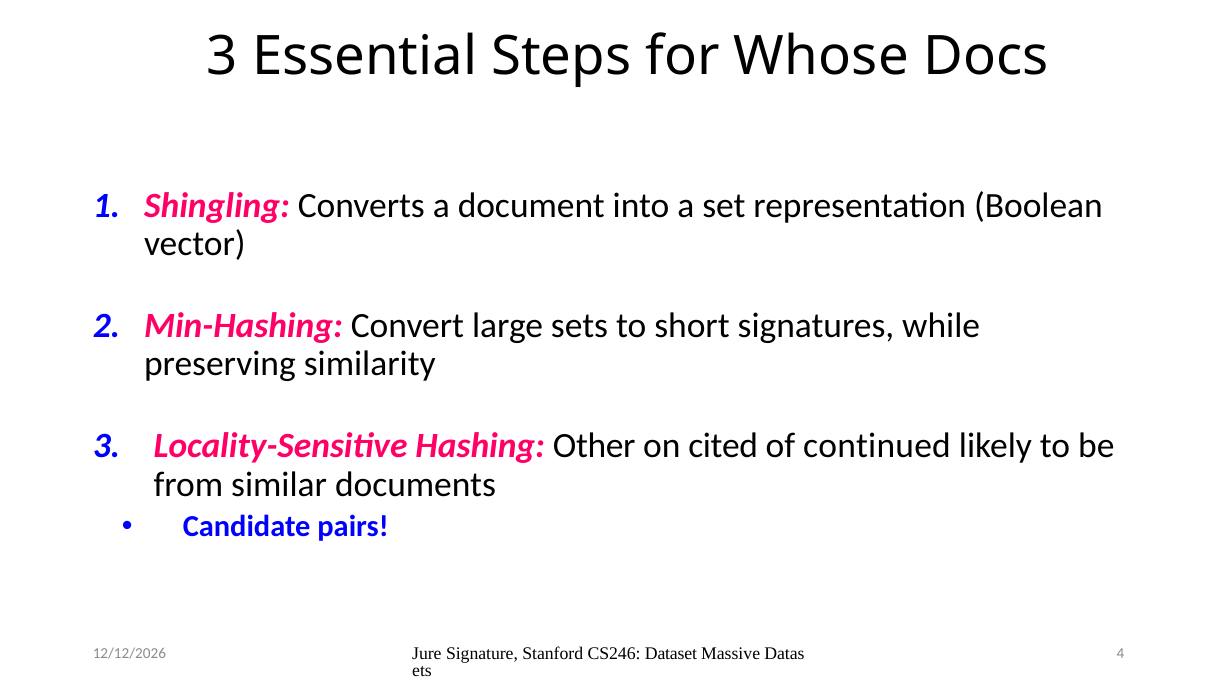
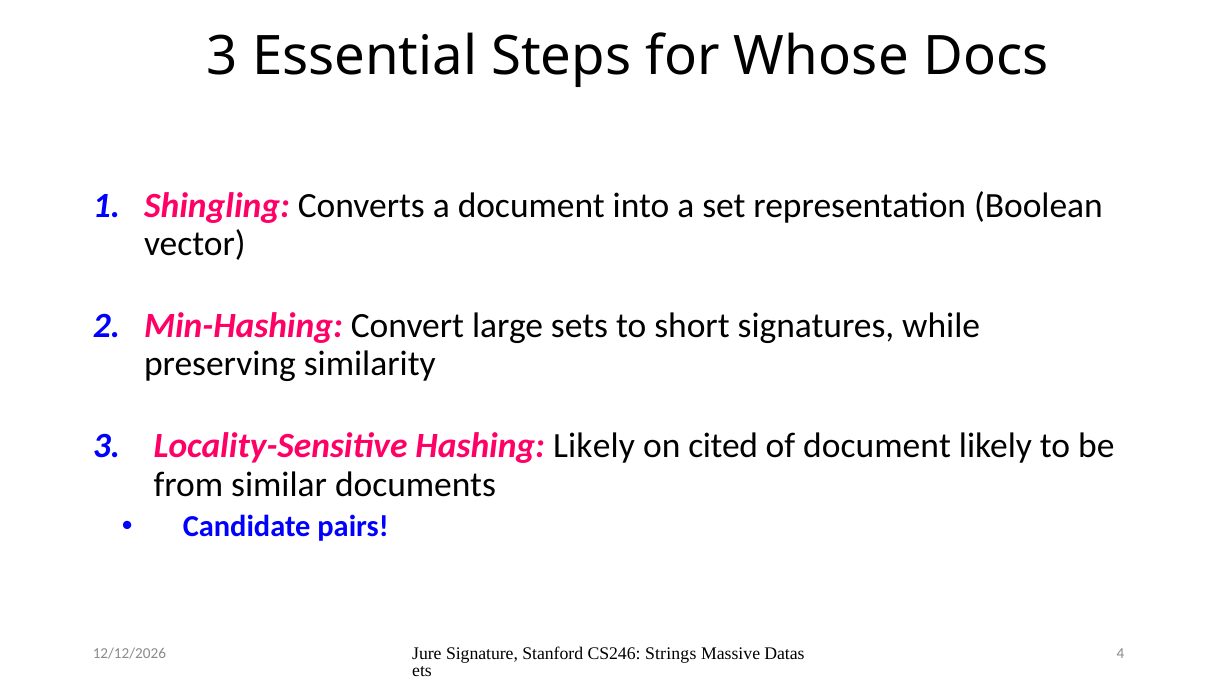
Hashing Other: Other -> Likely
of continued: continued -> document
Dataset: Dataset -> Strings
